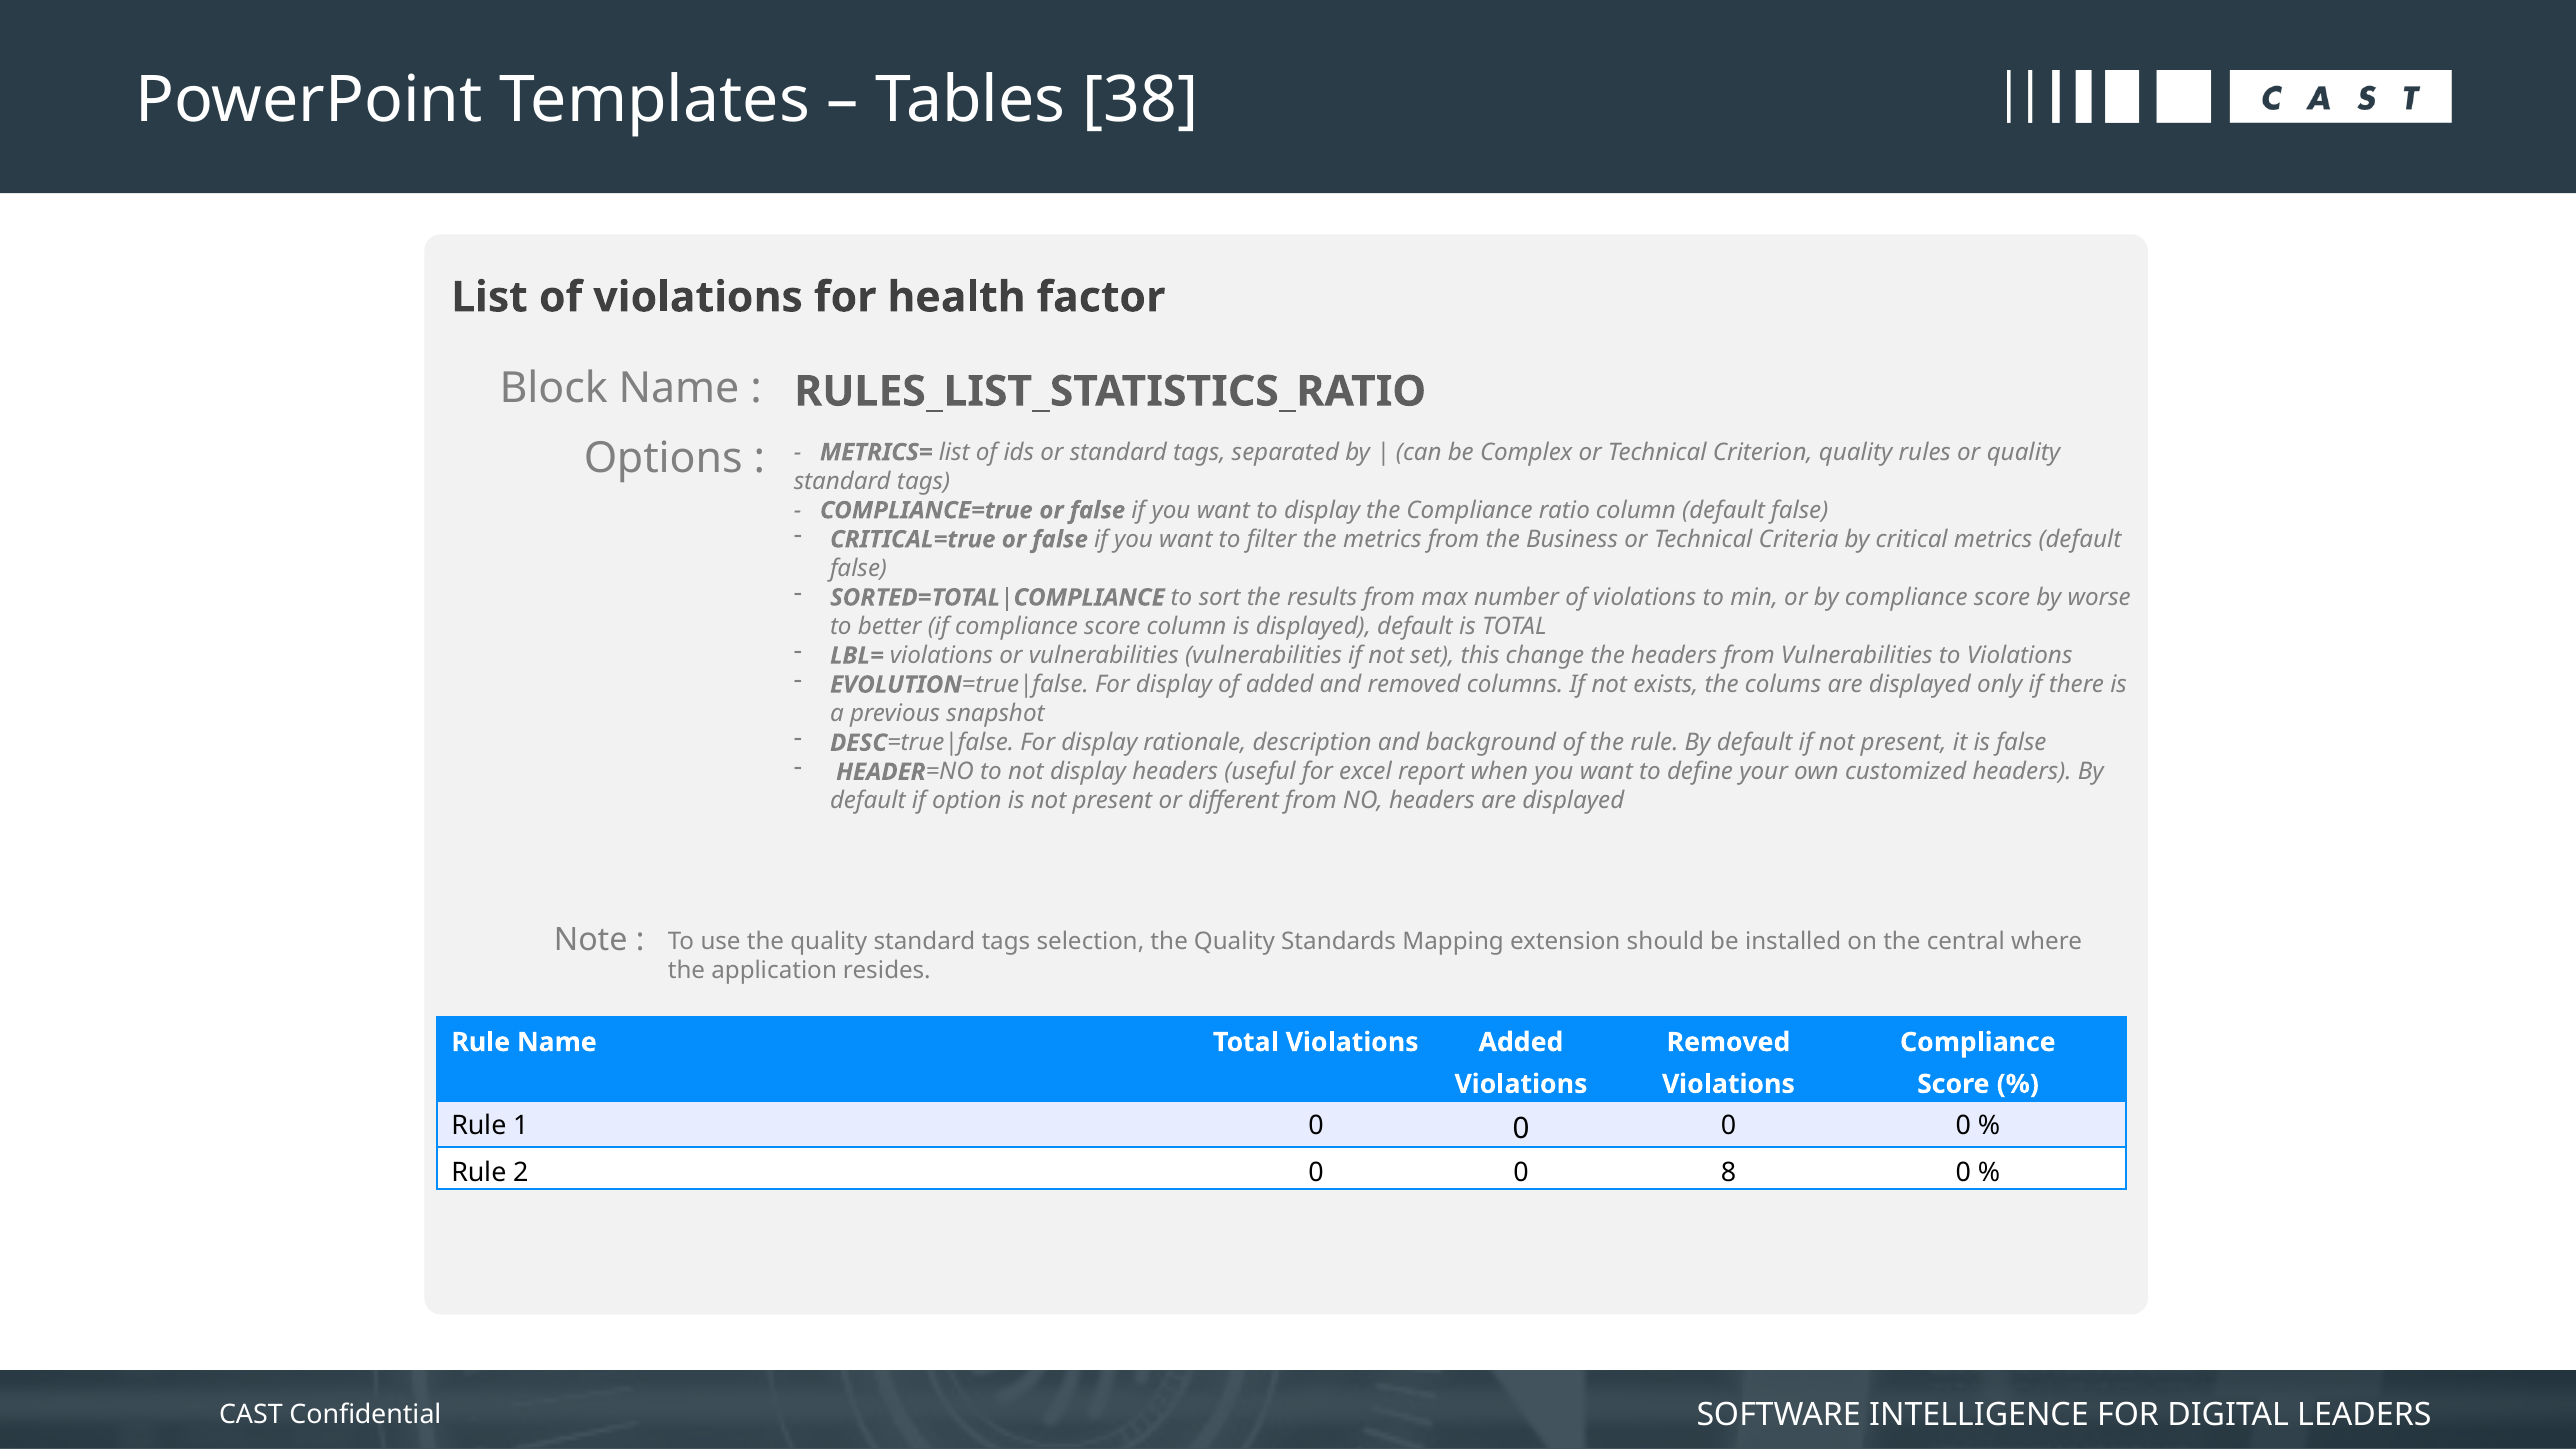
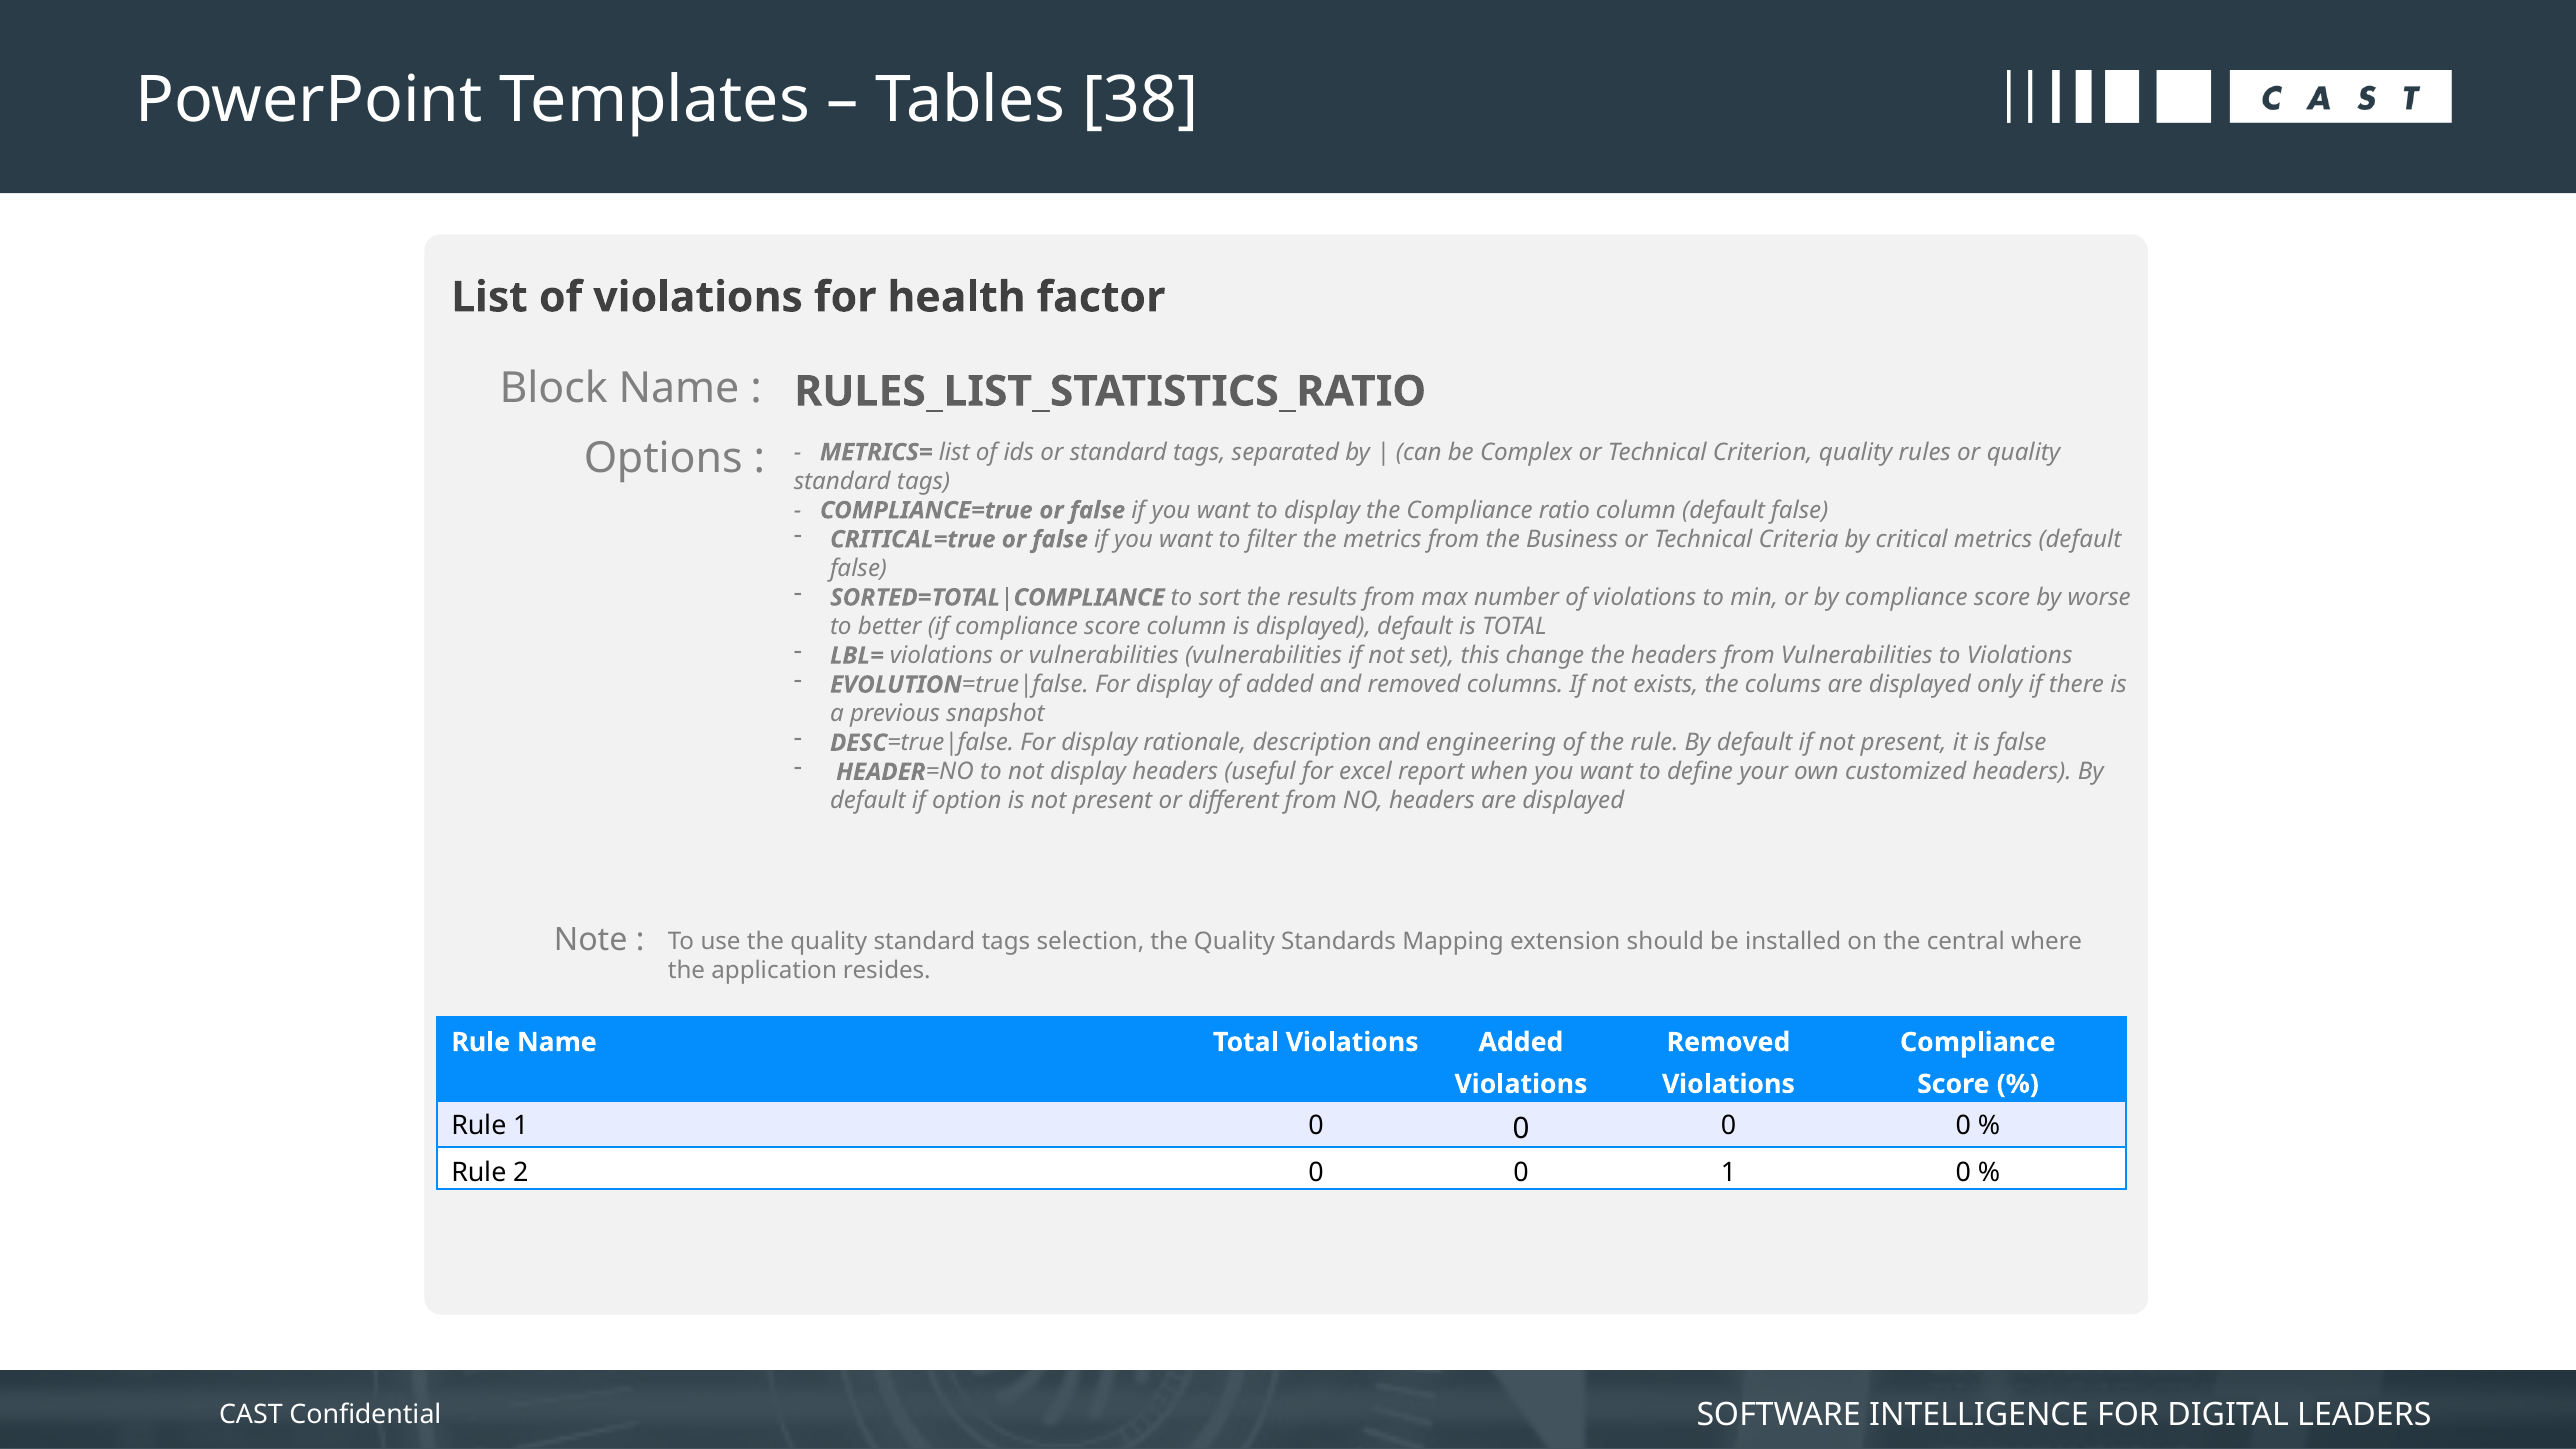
background: background -> engineering
0 8: 8 -> 1
